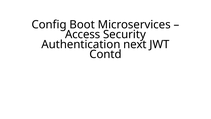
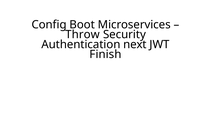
Access: Access -> Throw
Contd: Contd -> Finish
